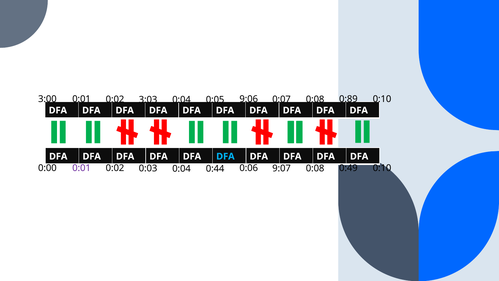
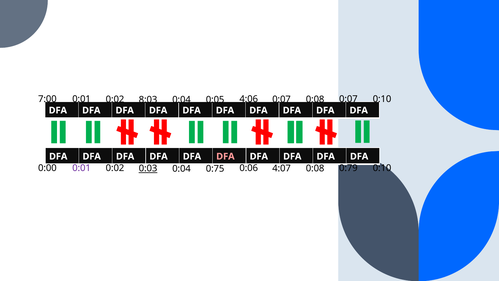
3:00: 3:00 -> 7:00
3:03: 3:03 -> 8:03
9:06: 9:06 -> 4:06
0:08 0:89: 0:89 -> 0:07
DFA at (225, 156) colour: light blue -> pink
0:03 underline: none -> present
0:44: 0:44 -> 0:75
9:07: 9:07 -> 4:07
0:49: 0:49 -> 0:79
